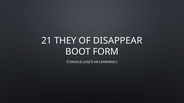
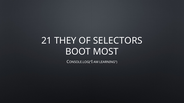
DISAPPEAR: DISAPPEAR -> SELECTORS
FORM: FORM -> MOST
